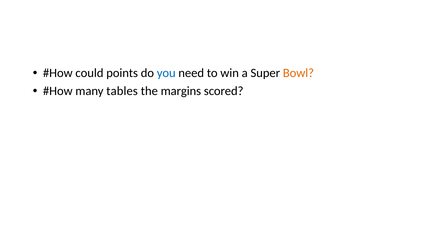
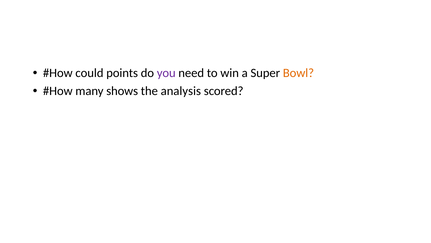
you colour: blue -> purple
tables: tables -> shows
margins: margins -> analysis
